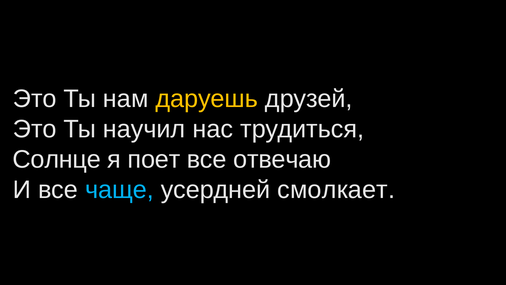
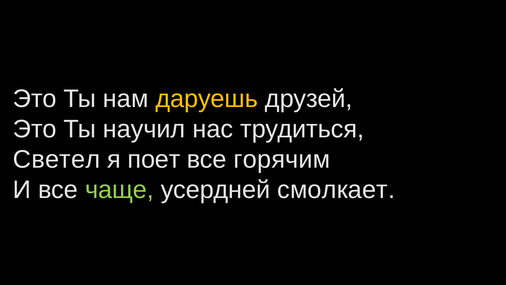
Солнце: Солнце -> Светел
отвечаю: отвечаю -> горячим
чаще colour: light blue -> light green
